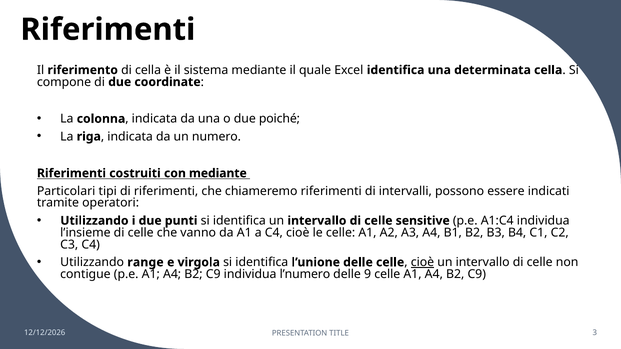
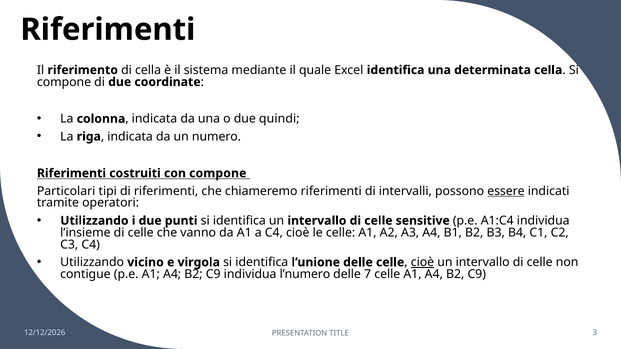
poiché: poiché -> quindi
con mediante: mediante -> compone
essere underline: none -> present
range: range -> vicino
9: 9 -> 7
